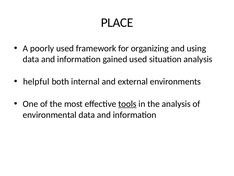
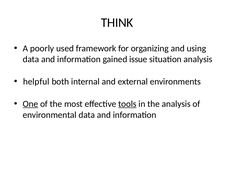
PLACE: PLACE -> THINK
gained used: used -> issue
One underline: none -> present
